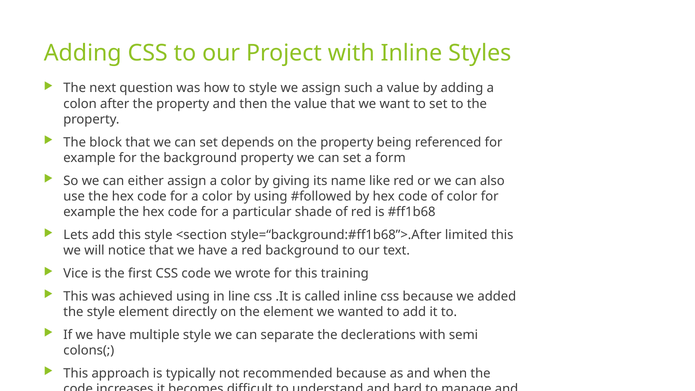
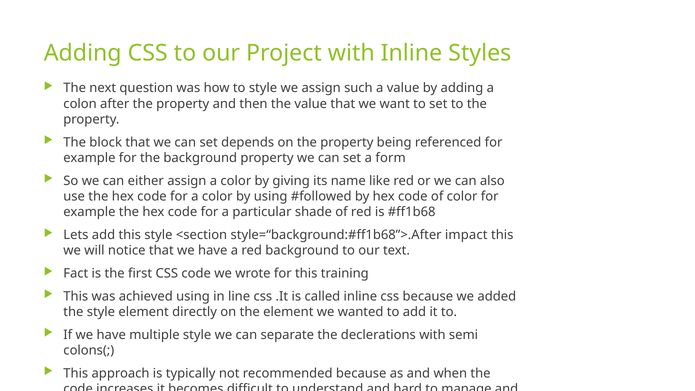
limited: limited -> impact
Vice: Vice -> Fact
